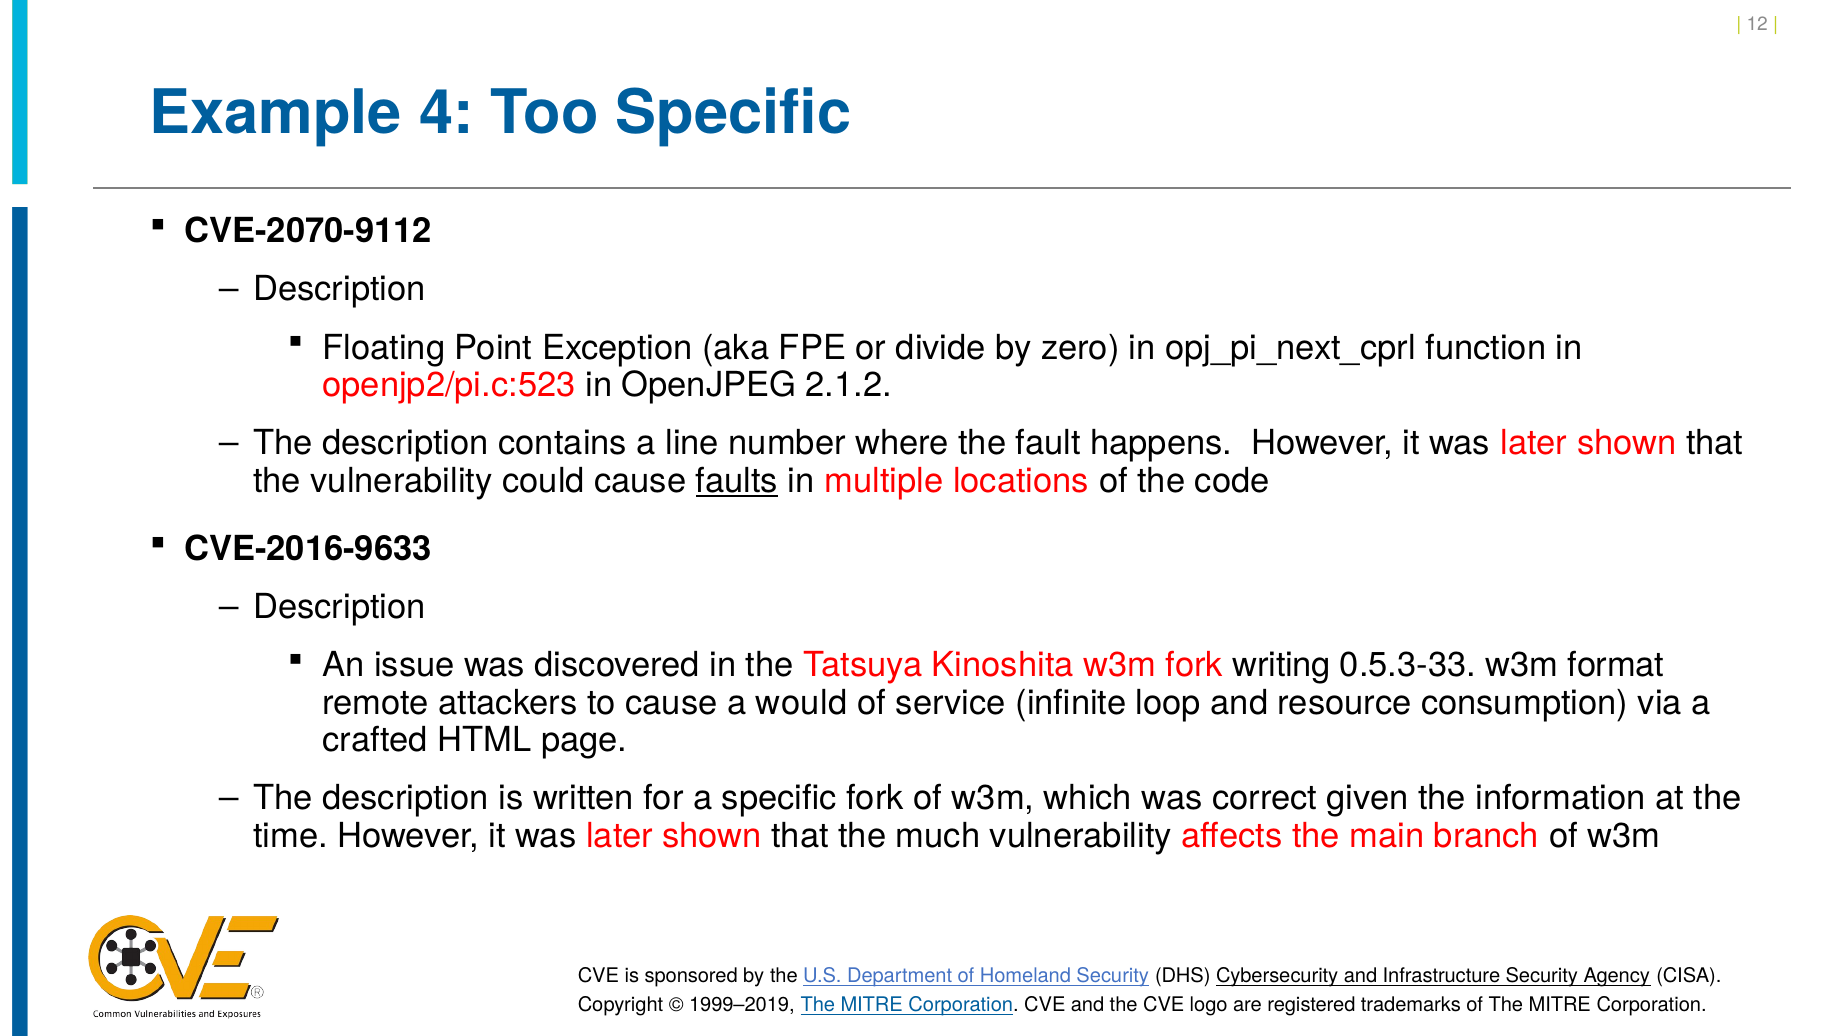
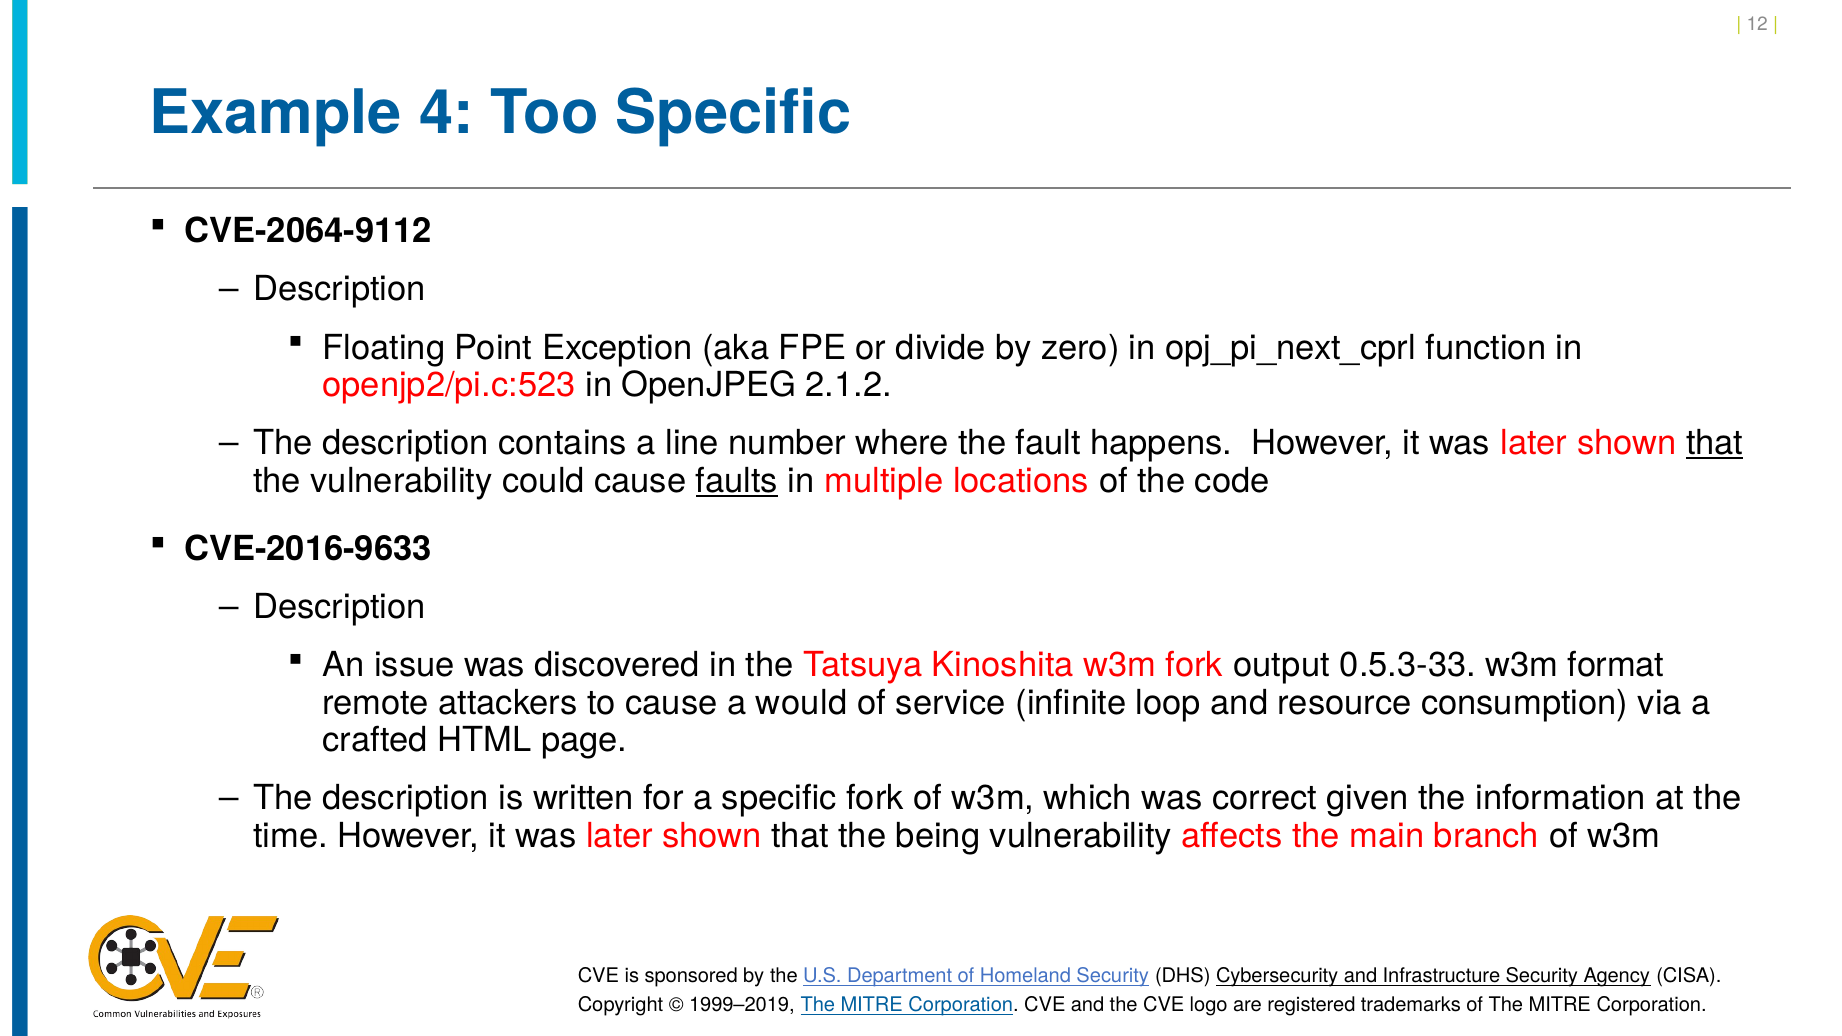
CVE-2070-9112: CVE-2070-9112 -> CVE-2064-9112
that at (1715, 443) underline: none -> present
writing: writing -> output
much: much -> being
